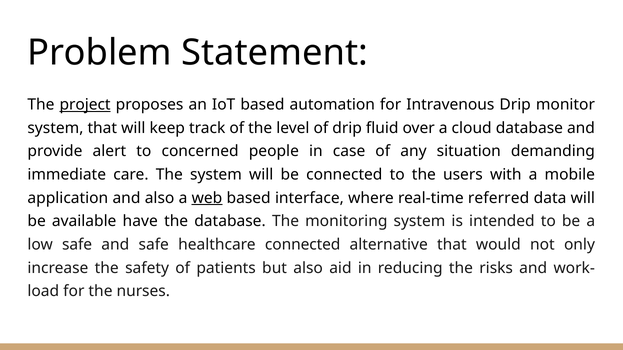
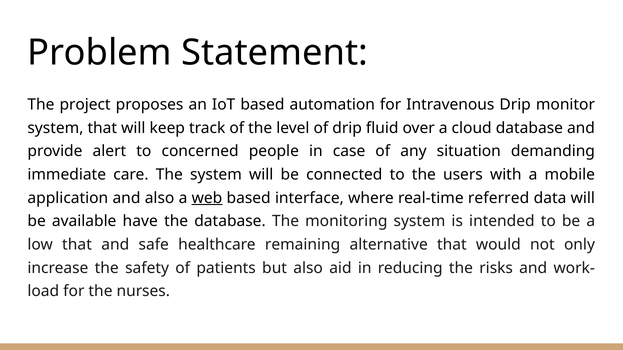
project underline: present -> none
low safe: safe -> that
healthcare connected: connected -> remaining
